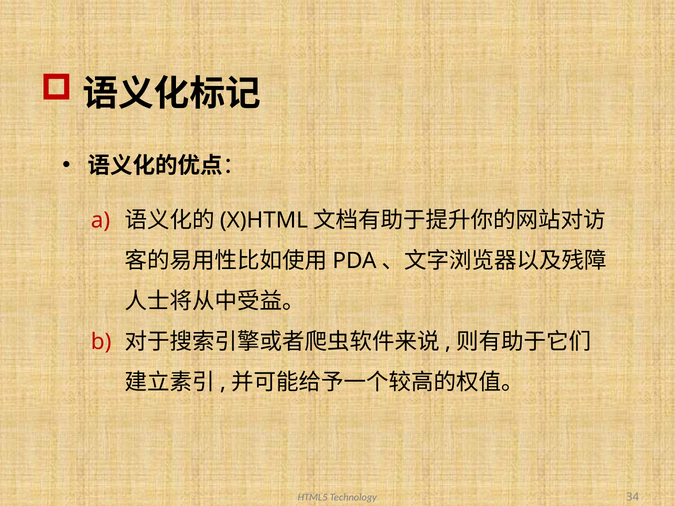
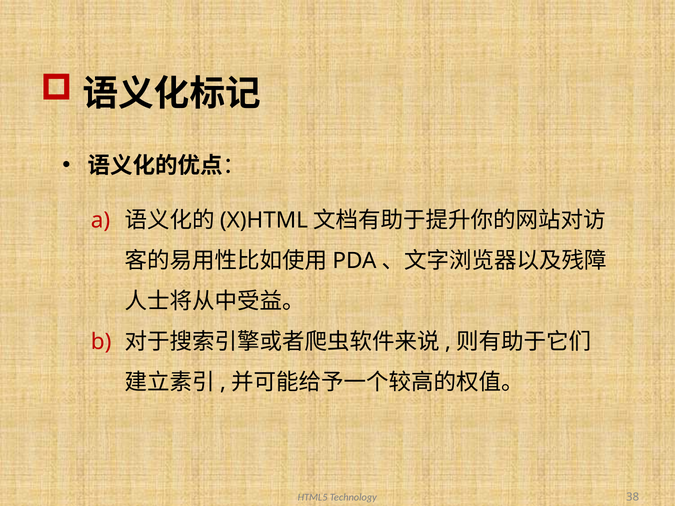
34: 34 -> 38
